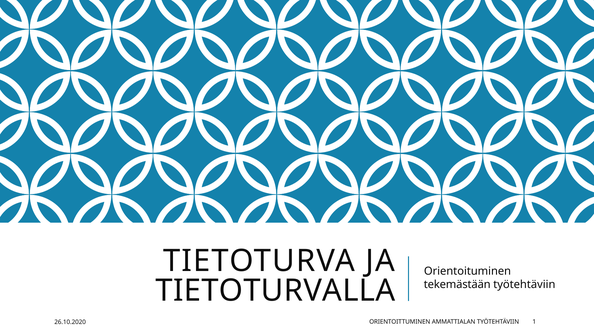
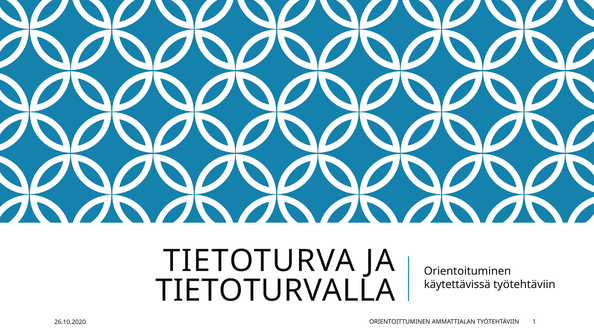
tekemästään: tekemästään -> käytettävissä
